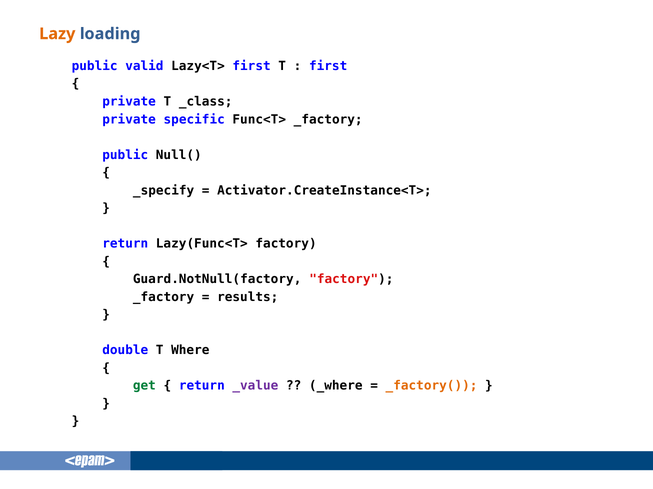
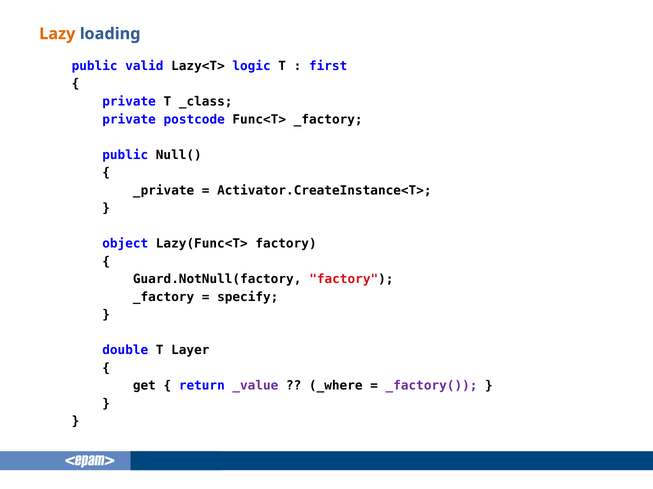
Lazy<T> first: first -> logic
specific: specific -> postcode
_specify: _specify -> _private
return at (125, 244): return -> object
results: results -> specify
Where: Where -> Layer
get colour: green -> black
_factory( colour: orange -> purple
